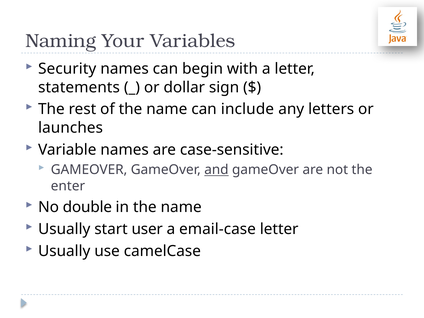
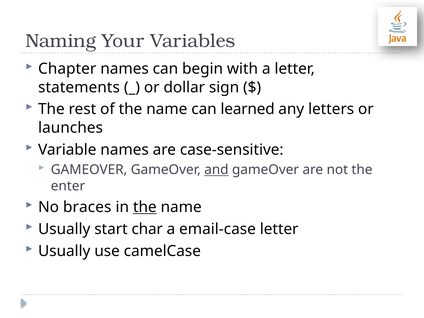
Security: Security -> Chapter
include: include -> learned
double: double -> braces
the at (145, 207) underline: none -> present
user: user -> char
